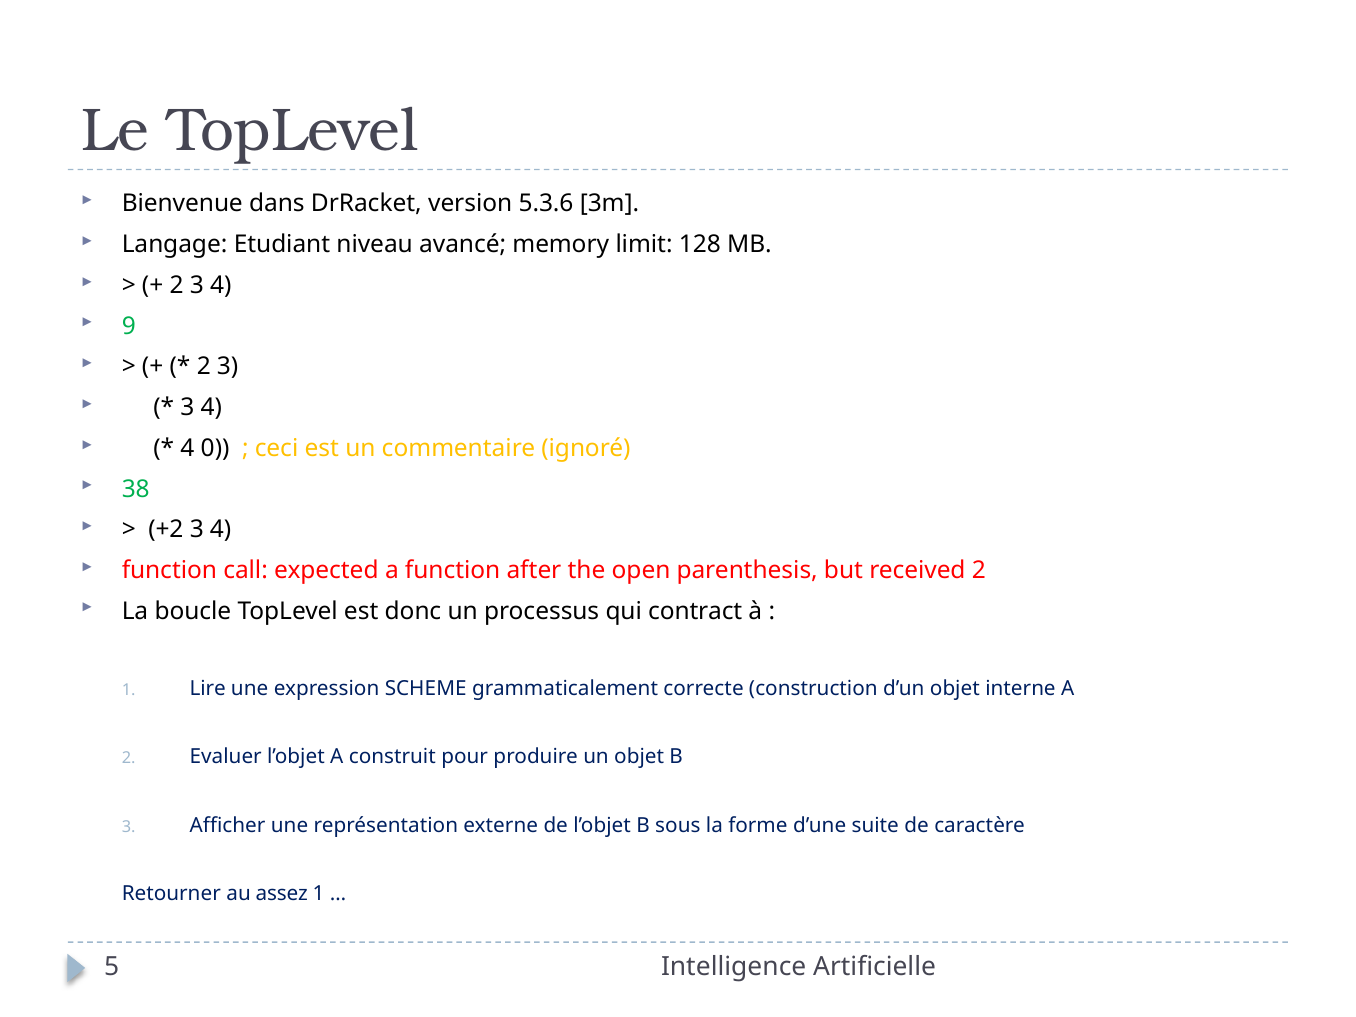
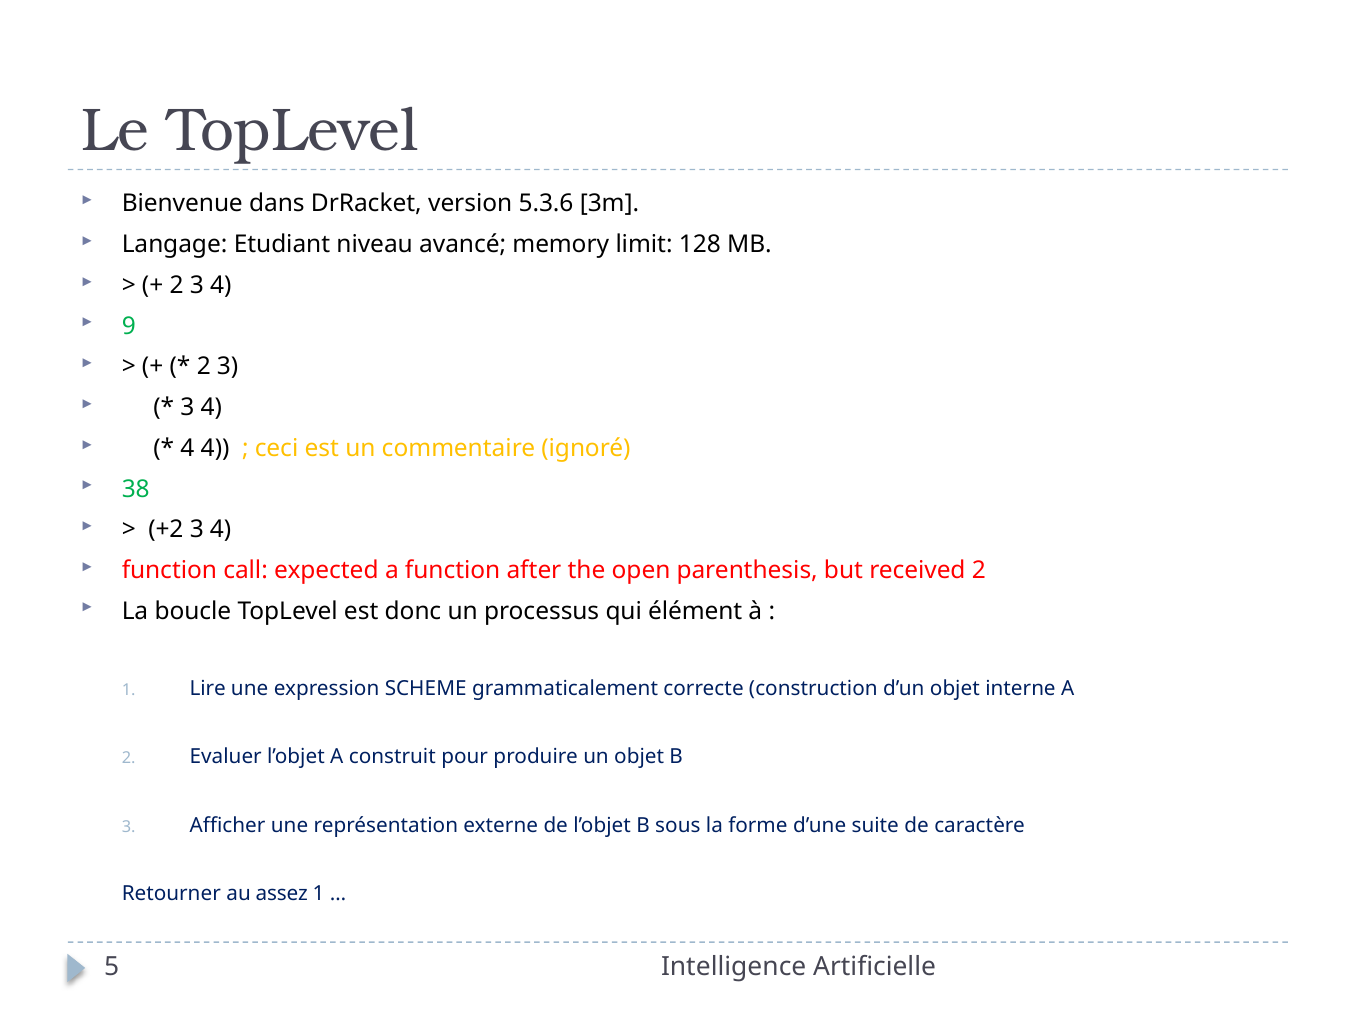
4 0: 0 -> 4
contract: contract -> élément
